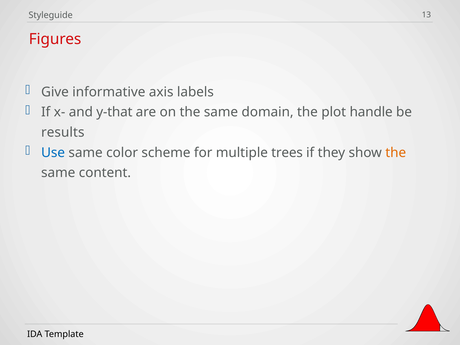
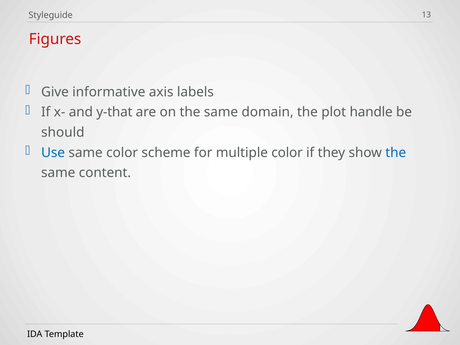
results: results -> should
multiple trees: trees -> color
the at (396, 153) colour: orange -> blue
